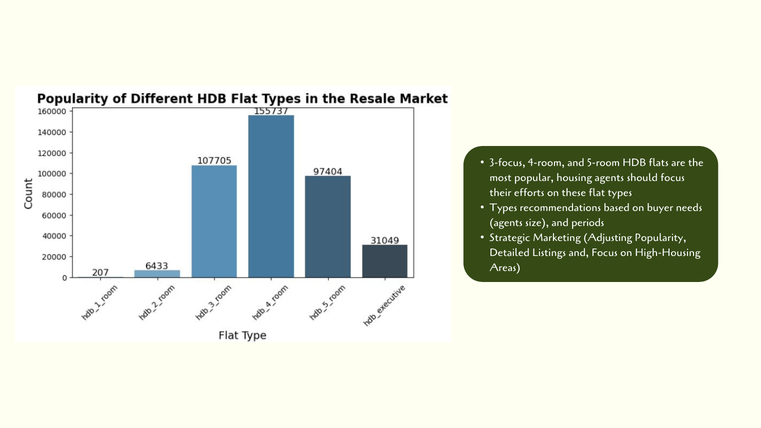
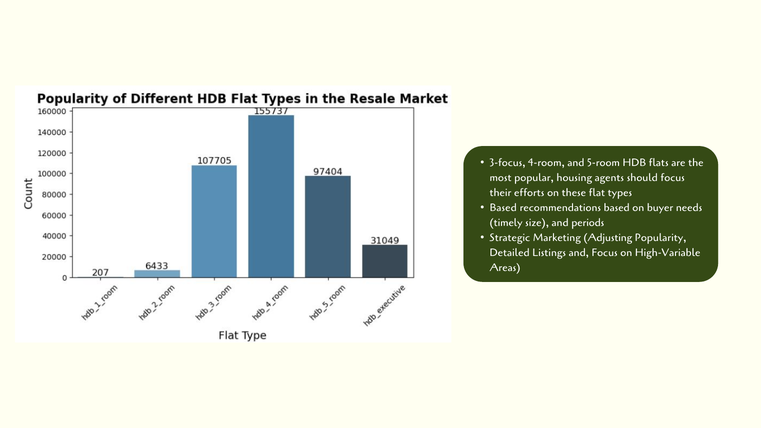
Types at (503, 208): Types -> Based
agents at (506, 223): agents -> timely
High-Housing: High-Housing -> High-Variable
